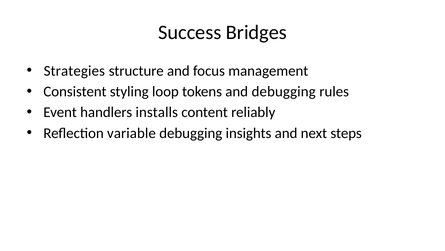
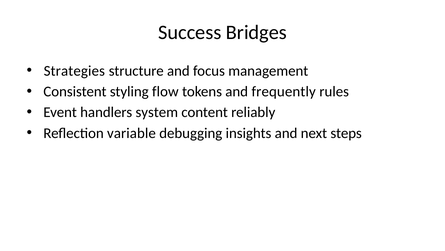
loop: loop -> flow
and debugging: debugging -> frequently
installs: installs -> system
